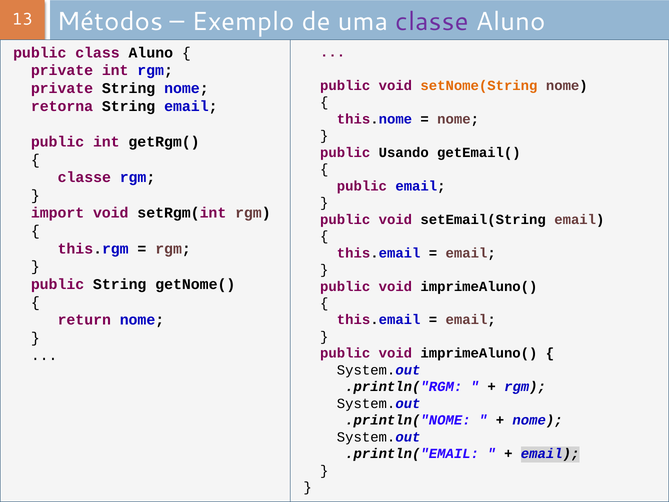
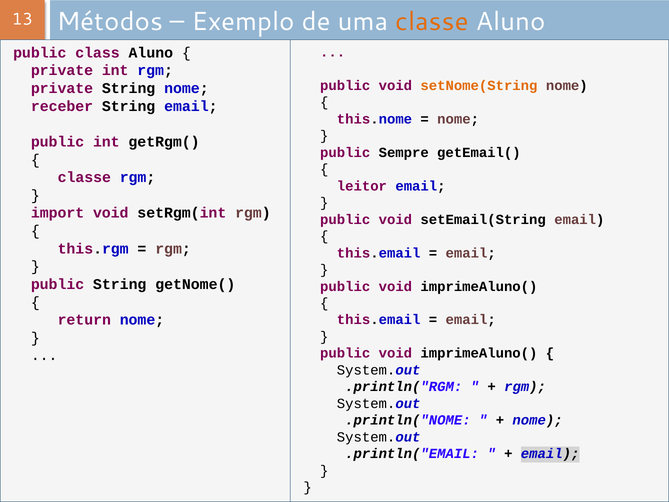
classe at (432, 22) colour: purple -> orange
retorna: retorna -> receber
Usando: Usando -> Sempre
public at (362, 186): public -> leitor
